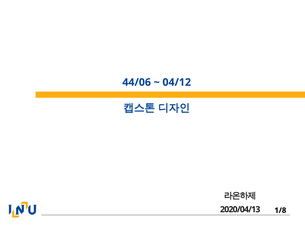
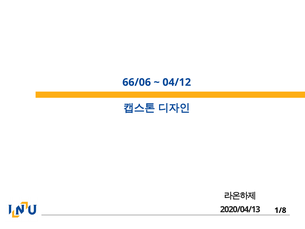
44/06: 44/06 -> 66/06
